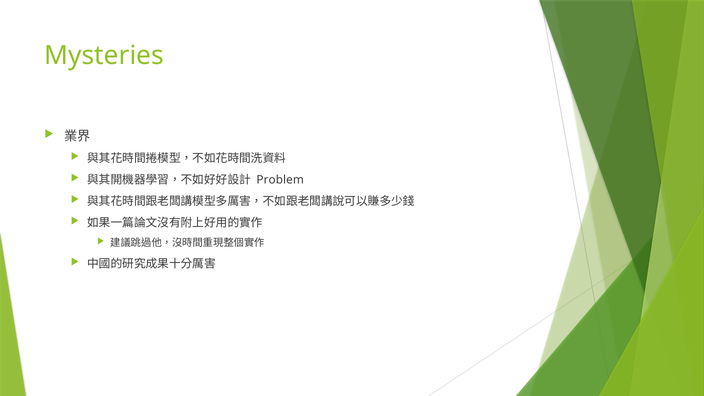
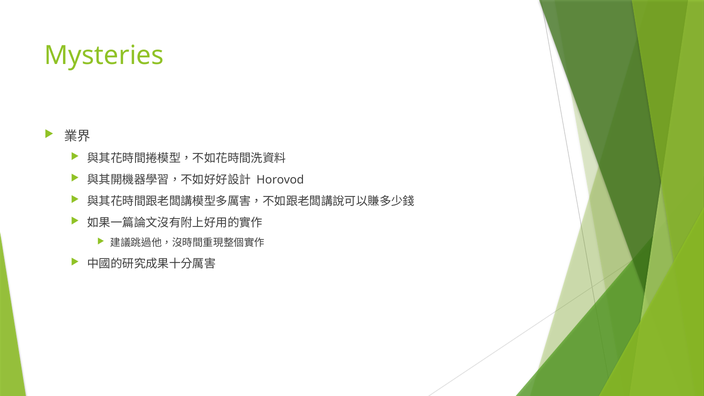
Problem: Problem -> Horovod
